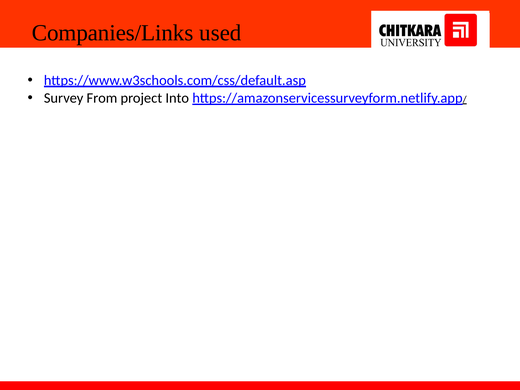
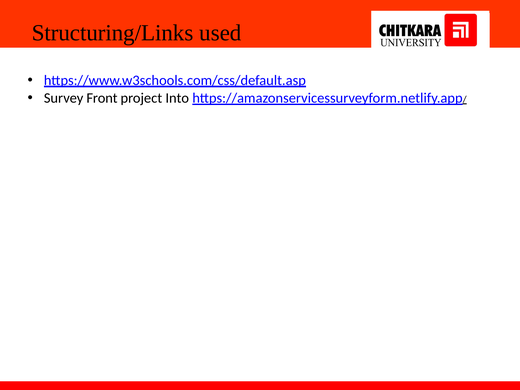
Companies/Links: Companies/Links -> Structuring/Links
From: From -> Front
